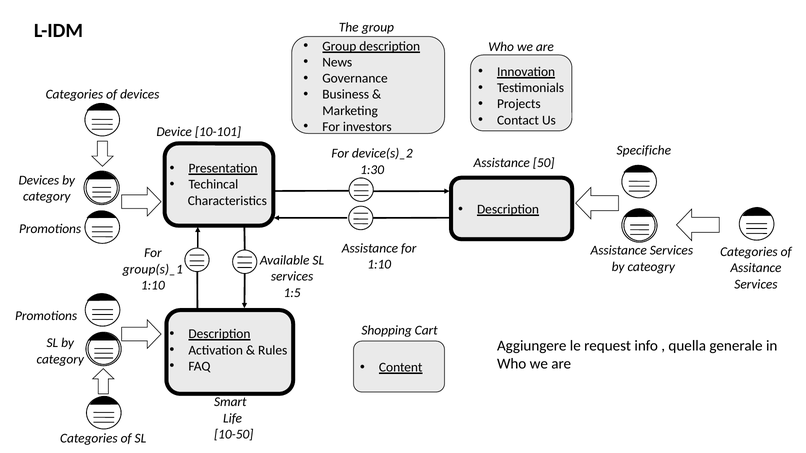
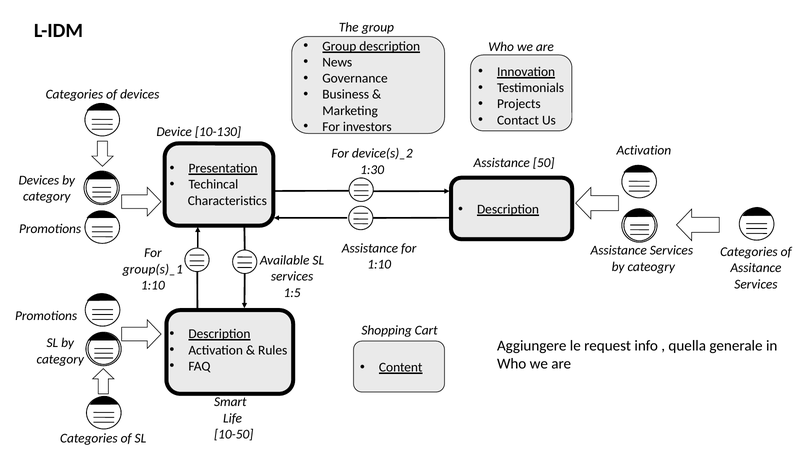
10-101: 10-101 -> 10-130
Specifiche at (644, 150): Specifiche -> Activation
